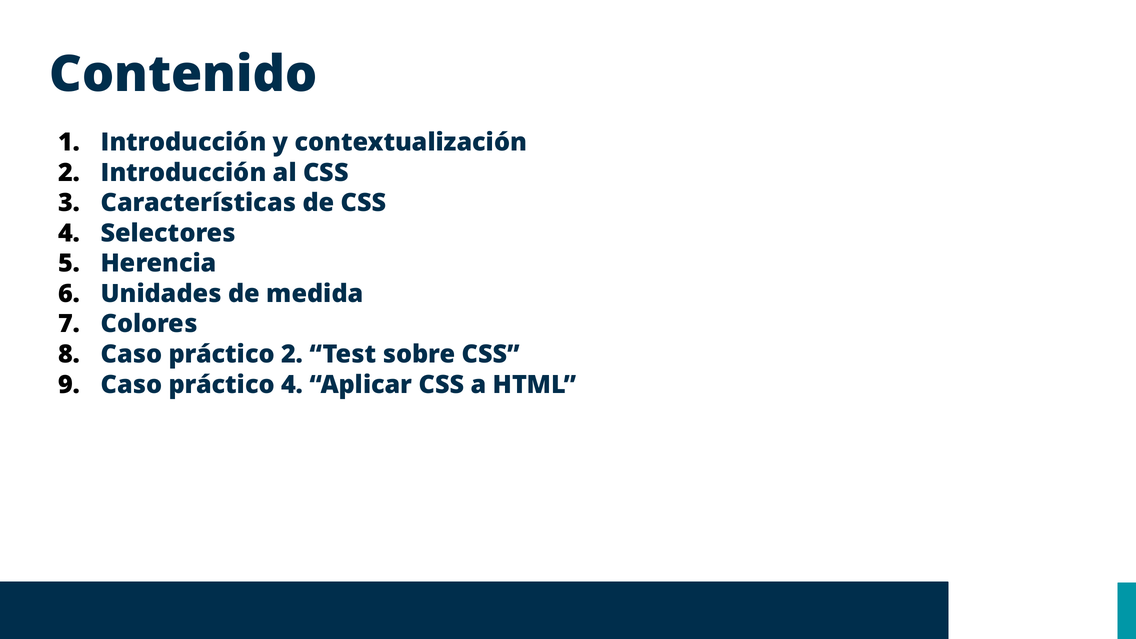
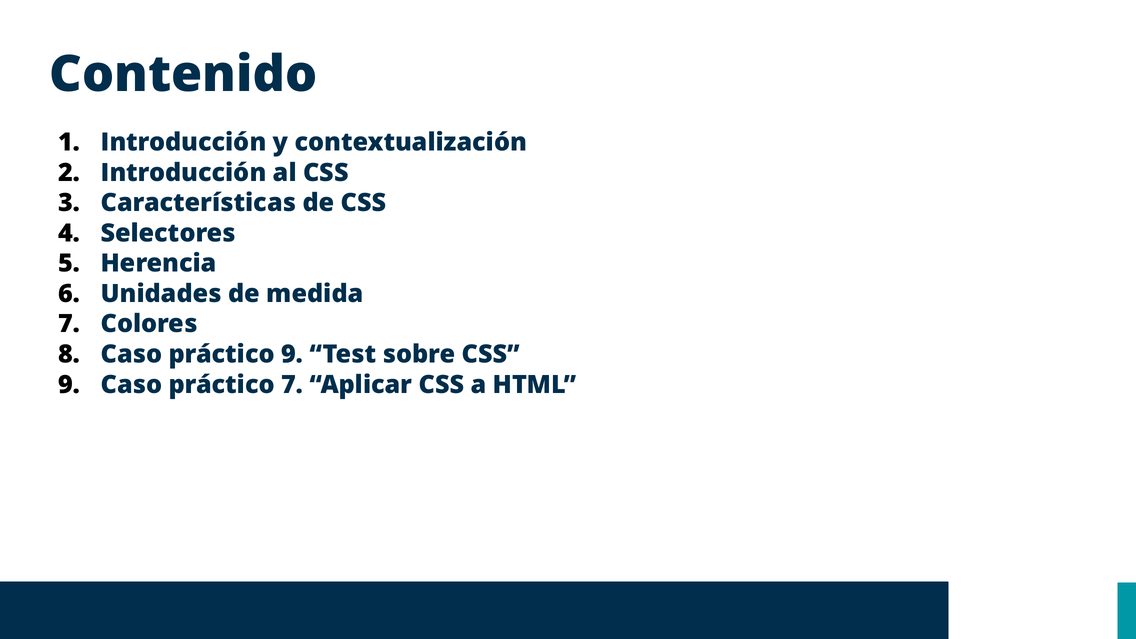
práctico 2: 2 -> 9
práctico 4: 4 -> 7
